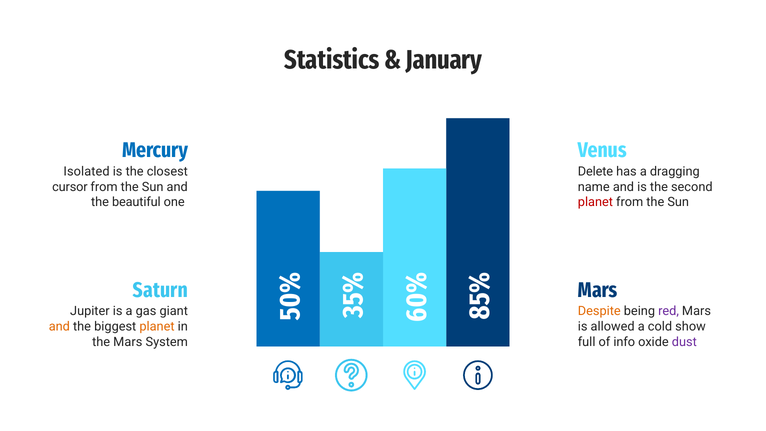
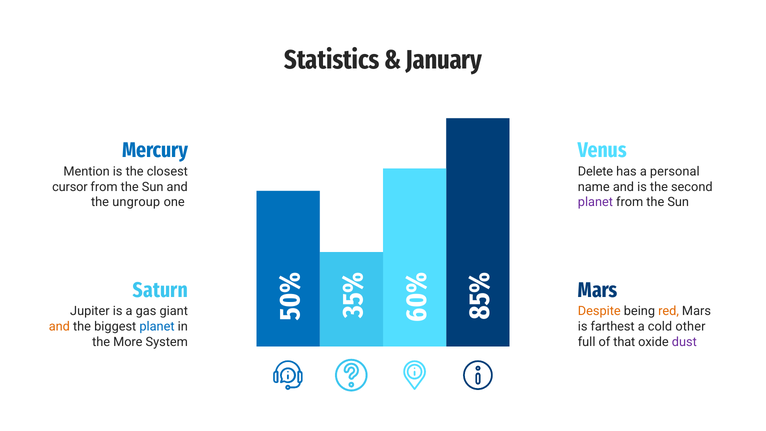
Isolated: Isolated -> Mention
dragging: dragging -> personal
beautiful: beautiful -> ungroup
planet at (595, 202) colour: red -> purple
red colour: purple -> orange
planet at (157, 327) colour: orange -> blue
allowed: allowed -> farthest
show: show -> other
the Mars: Mars -> More
info: info -> that
